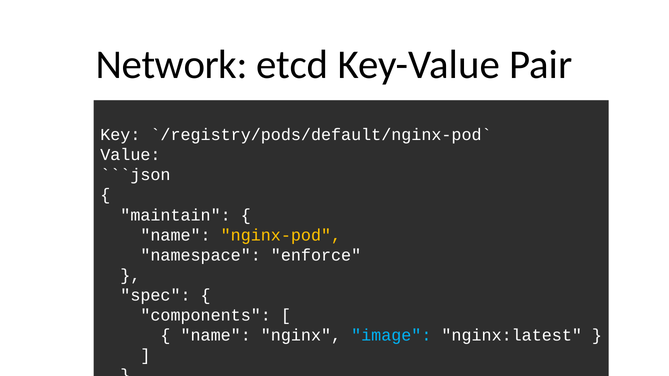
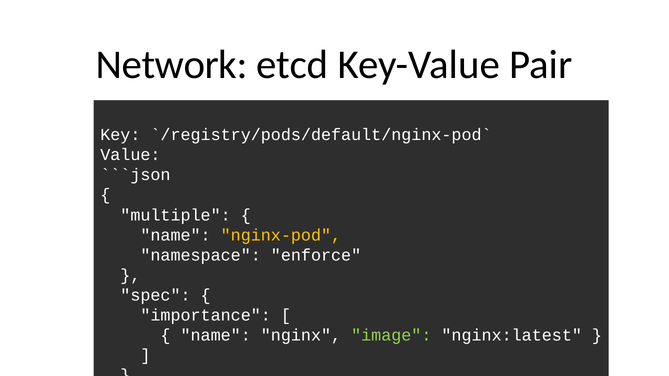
maintain: maintain -> multiple
components: components -> importance
image colour: light blue -> light green
